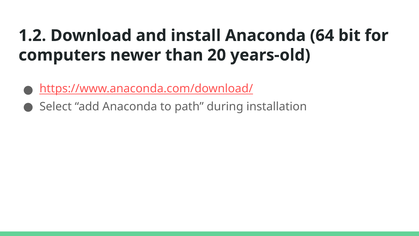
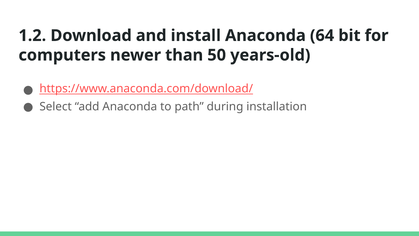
20: 20 -> 50
